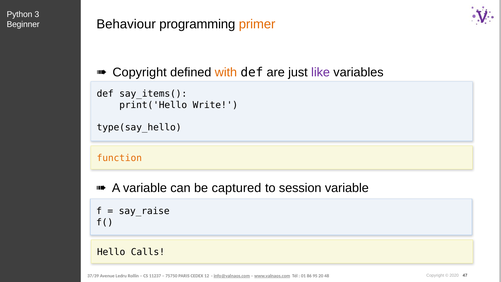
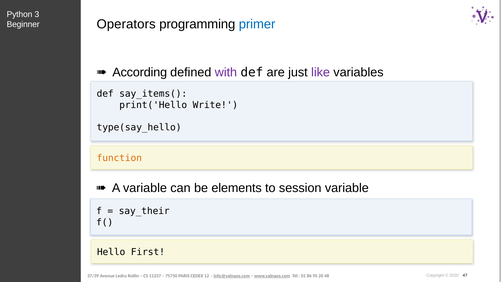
Behaviour: Behaviour -> Operators
primer colour: orange -> blue
Copyright at (140, 72): Copyright -> According
with colour: orange -> purple
captured: captured -> elements
say_raise: say_raise -> say_their
Calls: Calls -> First
